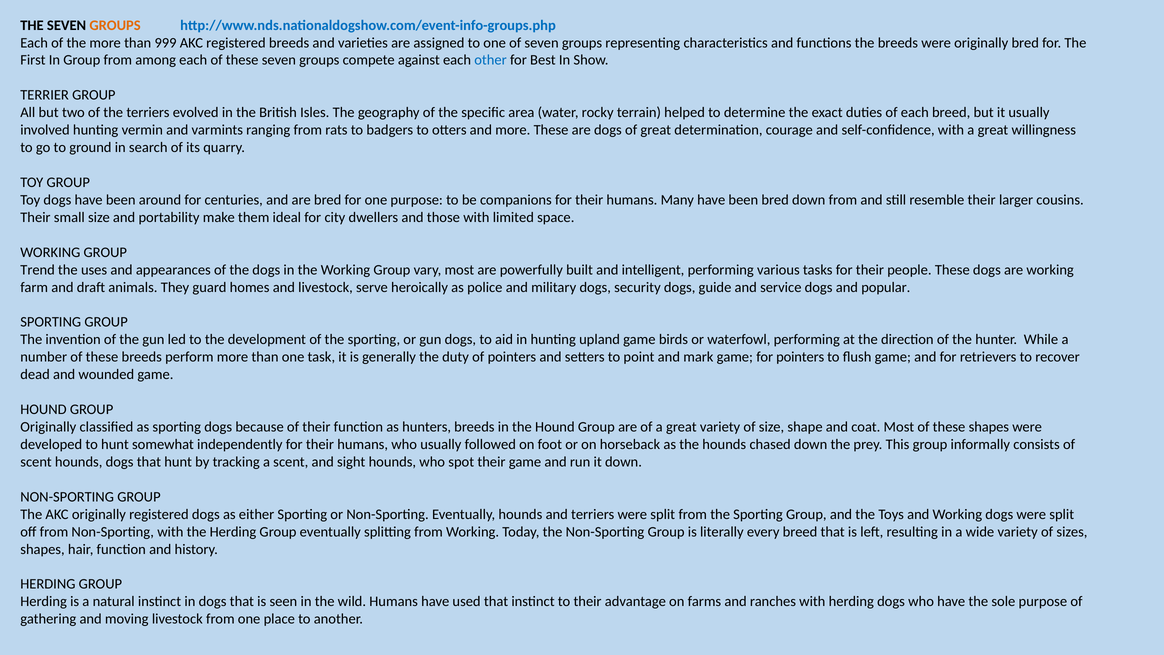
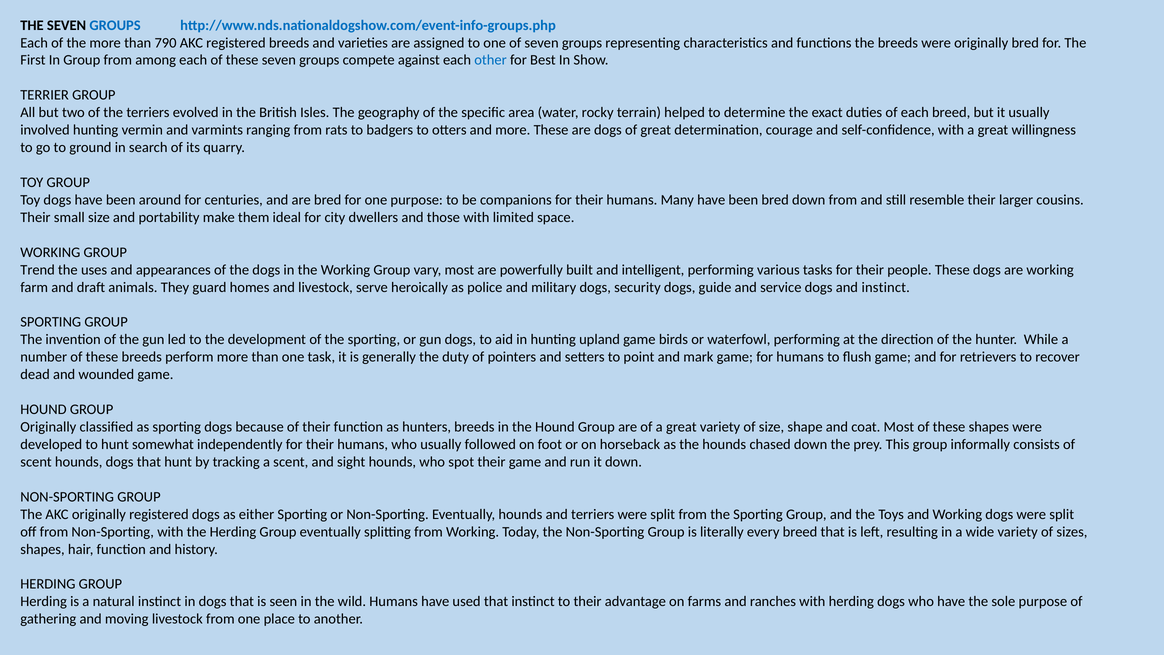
GROUPS at (115, 25) colour: orange -> blue
999: 999 -> 790
and popular: popular -> instinct
for pointers: pointers -> humans
